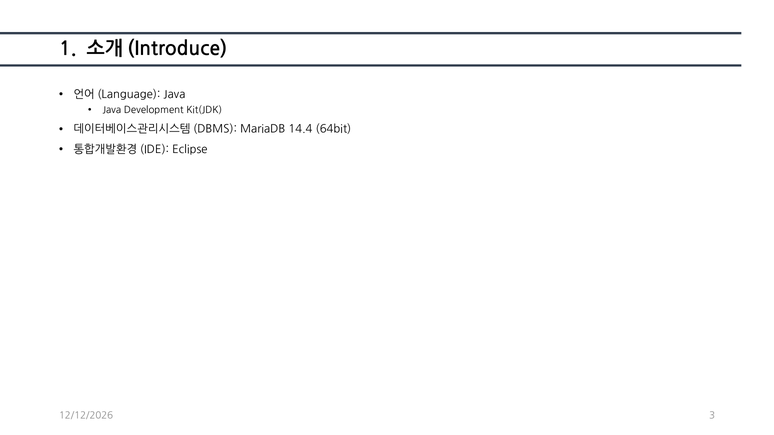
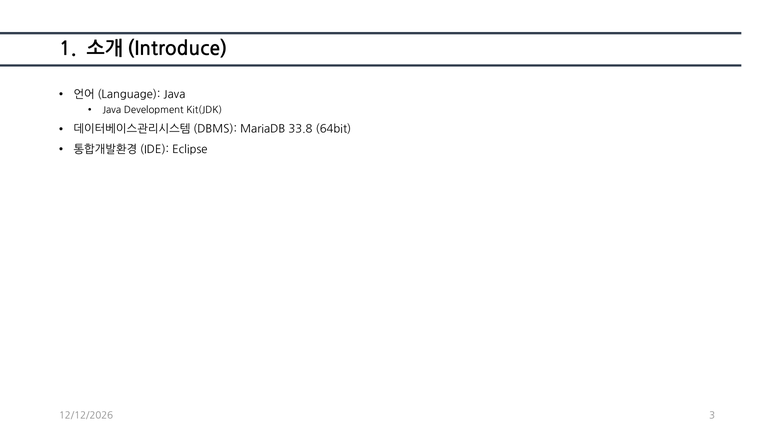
14.4: 14.4 -> 33.8
